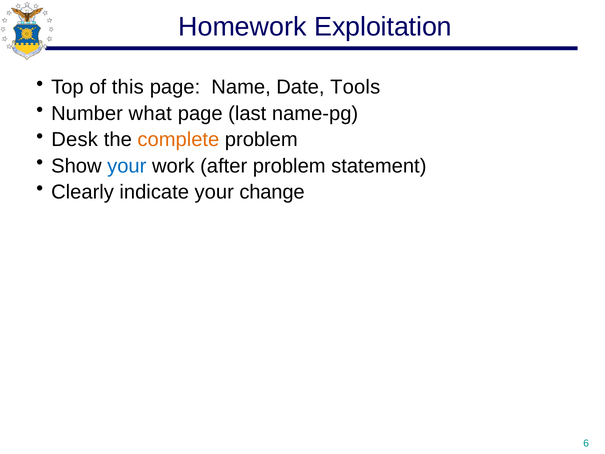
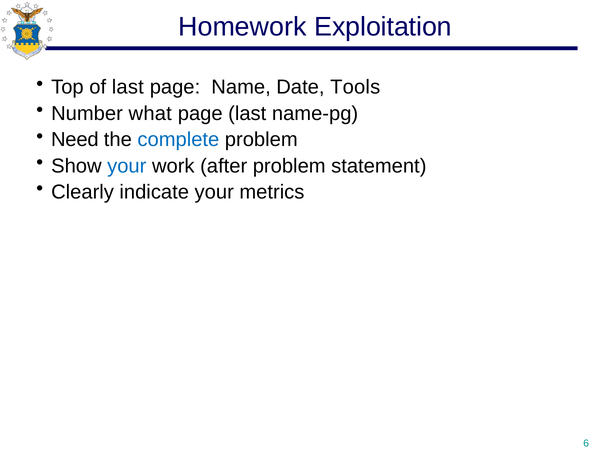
of this: this -> last
Desk: Desk -> Need
complete colour: orange -> blue
change: change -> metrics
